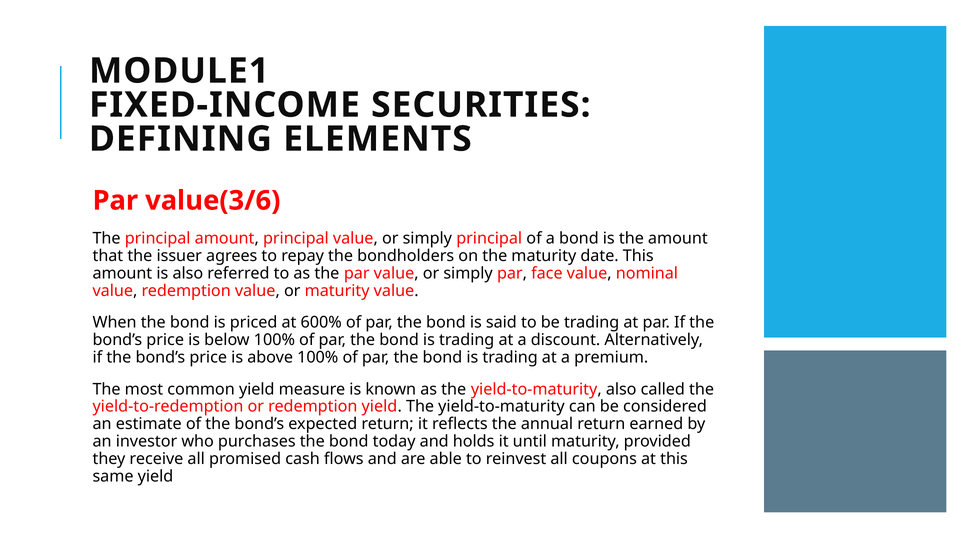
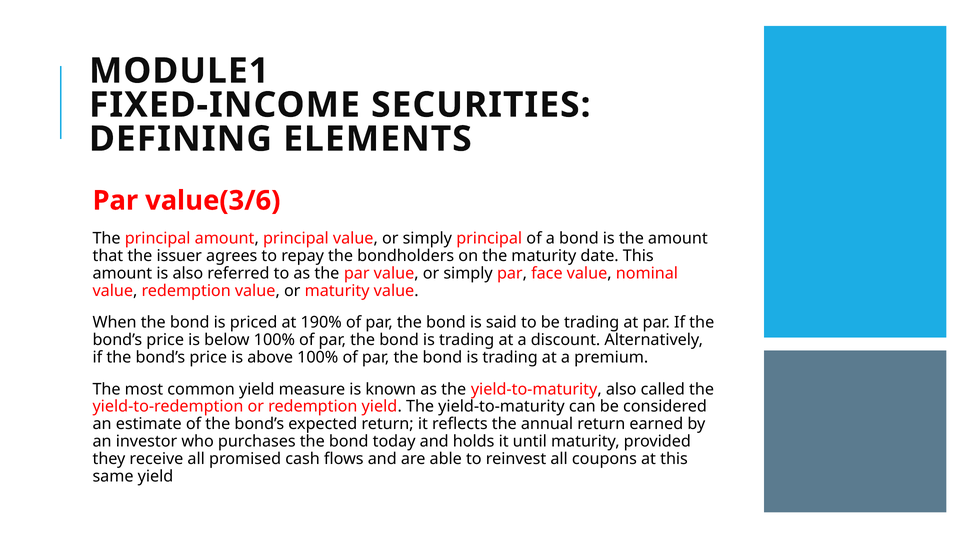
600%: 600% -> 190%
